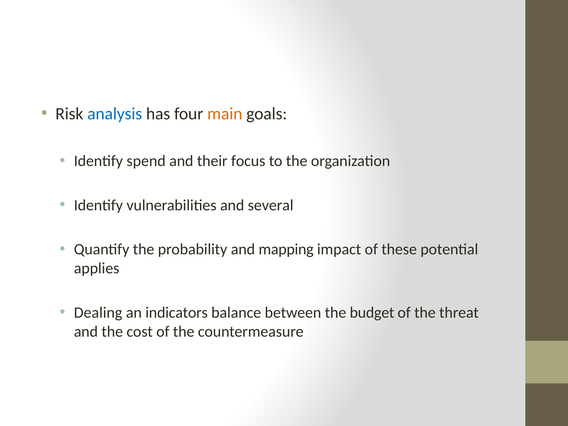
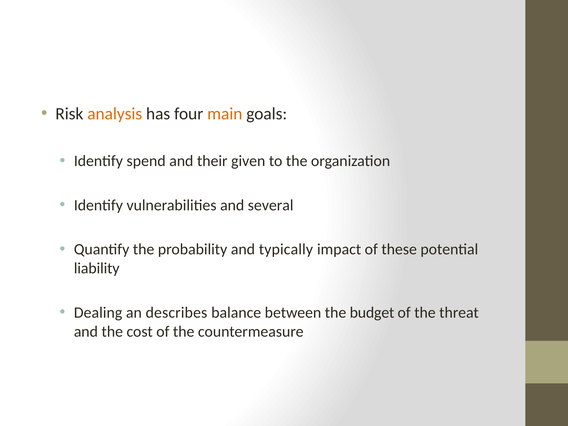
analysis colour: blue -> orange
focus: focus -> given
mapping: mapping -> typically
applies: applies -> liability
indicators: indicators -> describes
